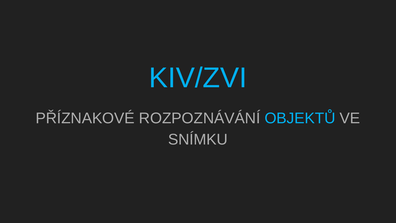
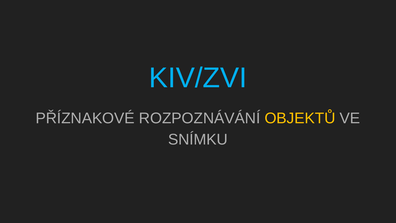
OBJEKTŮ colour: light blue -> yellow
